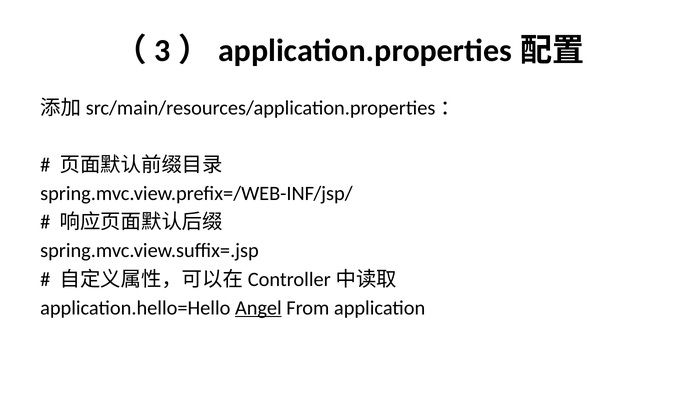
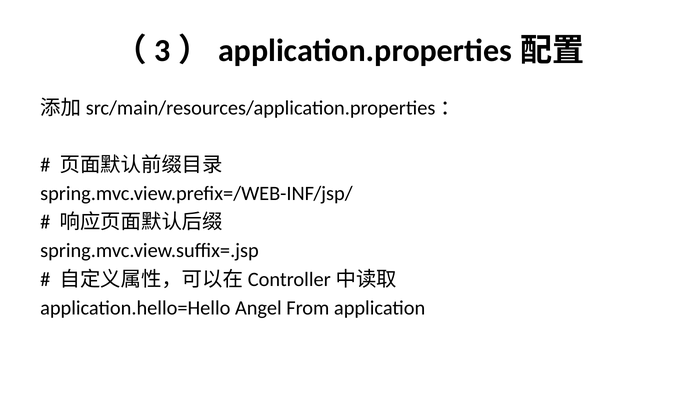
Angel underline: present -> none
